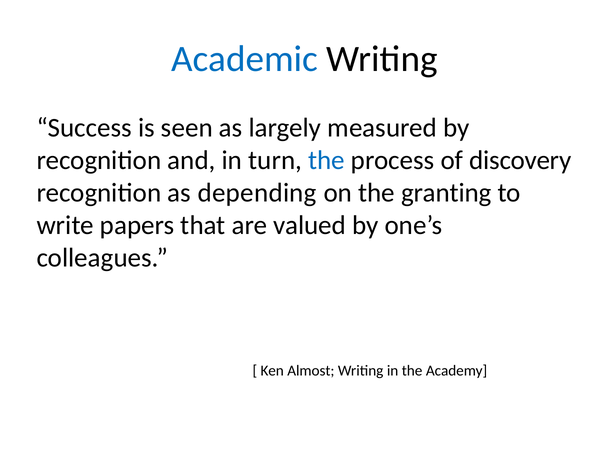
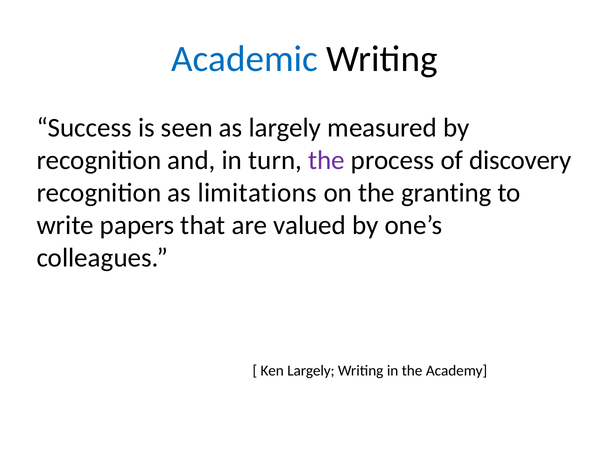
the at (326, 160) colour: blue -> purple
depending: depending -> limitations
Ken Almost: Almost -> Largely
